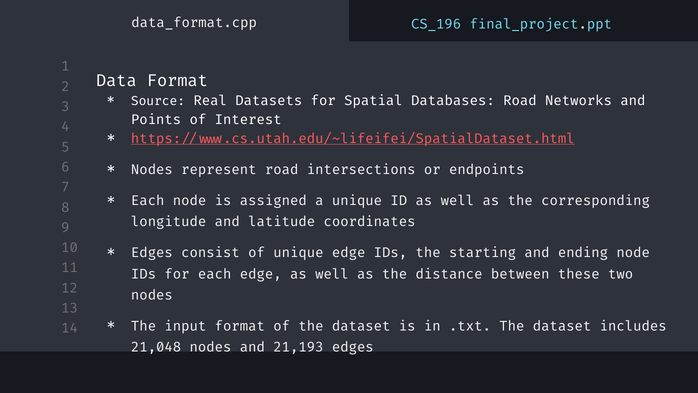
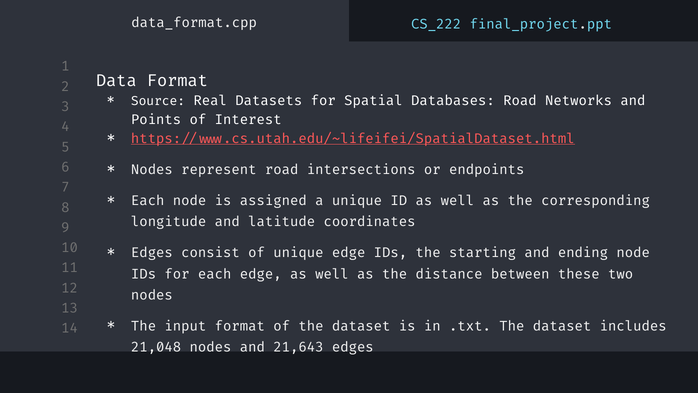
CS_196: CS_196 -> CS_222
21,193: 21,193 -> 21,643
